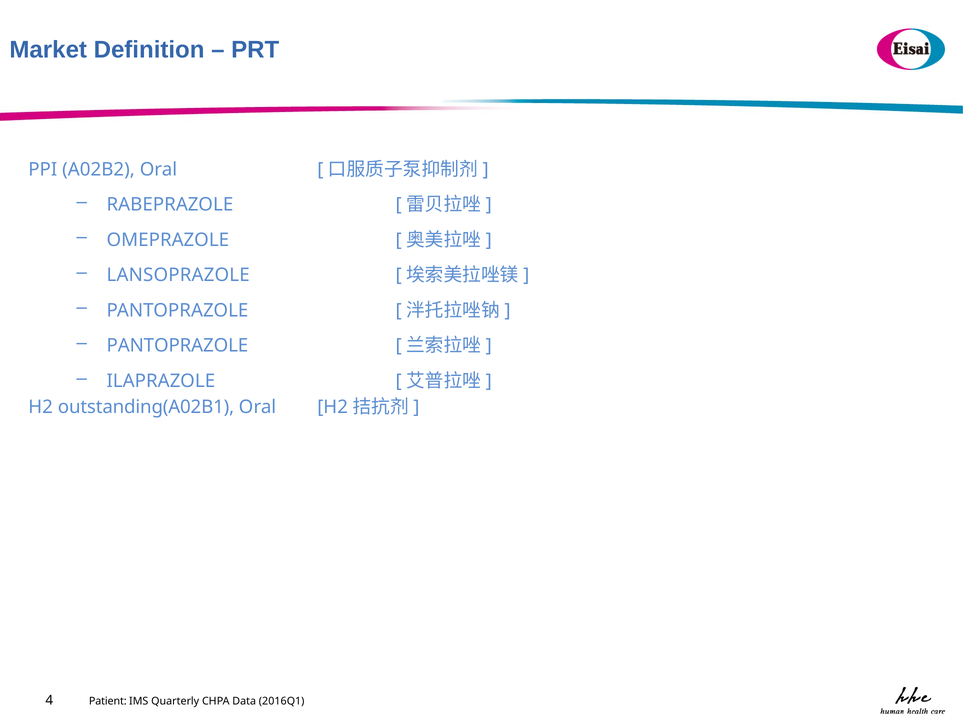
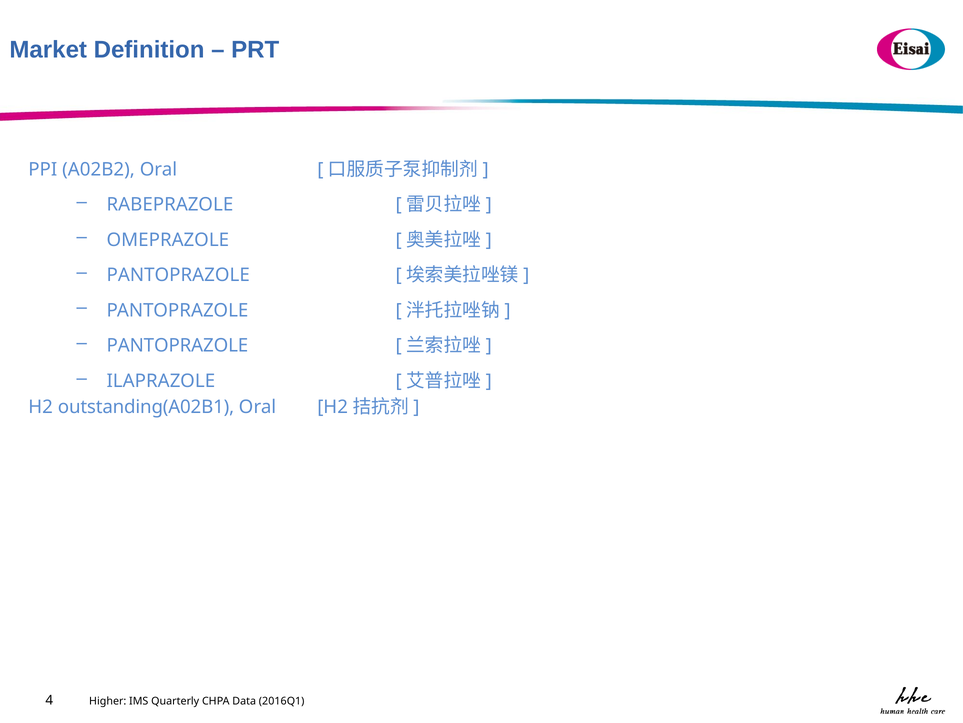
LANSOPRAZOLE at (178, 275): LANSOPRAZOLE -> PANTOPRAZOLE
Patient: Patient -> Higher
